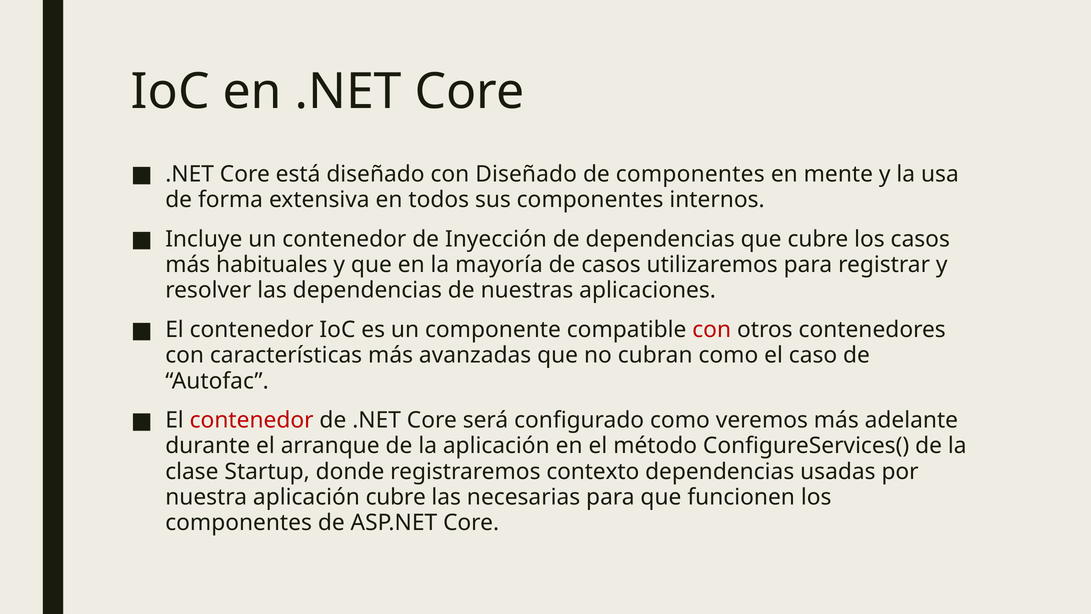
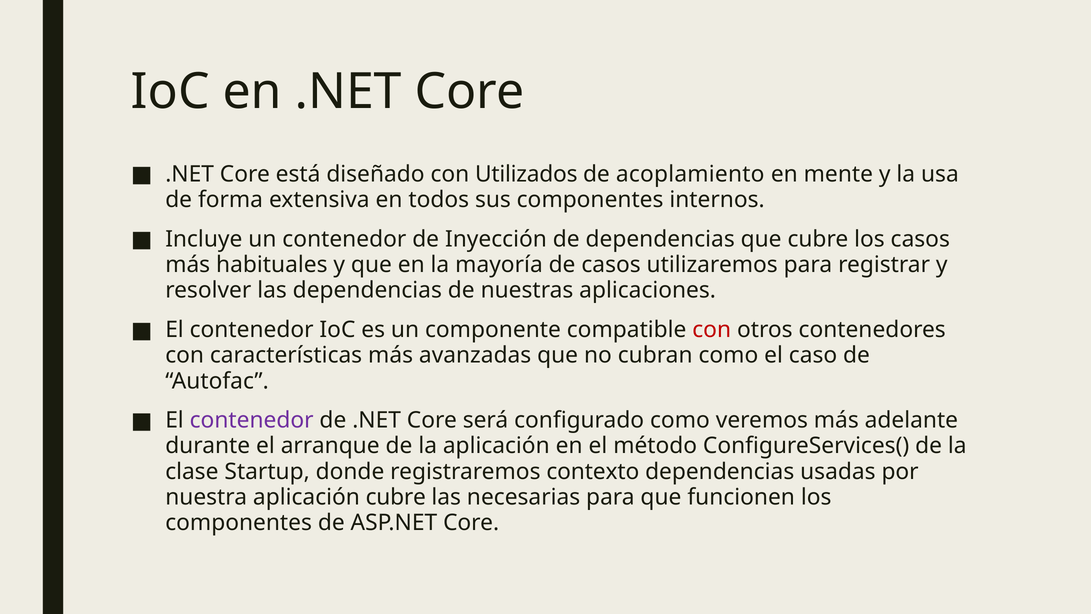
con Diseñado: Diseñado -> Utilizados
de componentes: componentes -> acoplamiento
contenedor at (252, 420) colour: red -> purple
